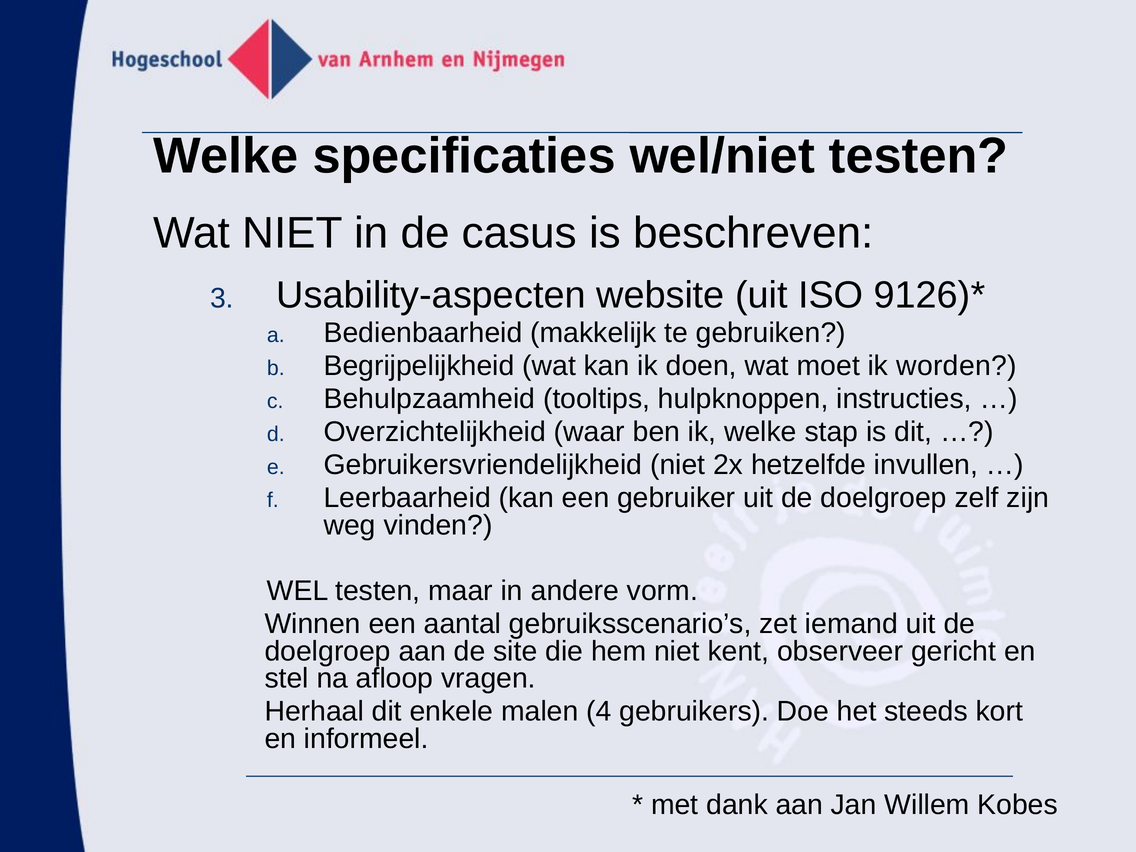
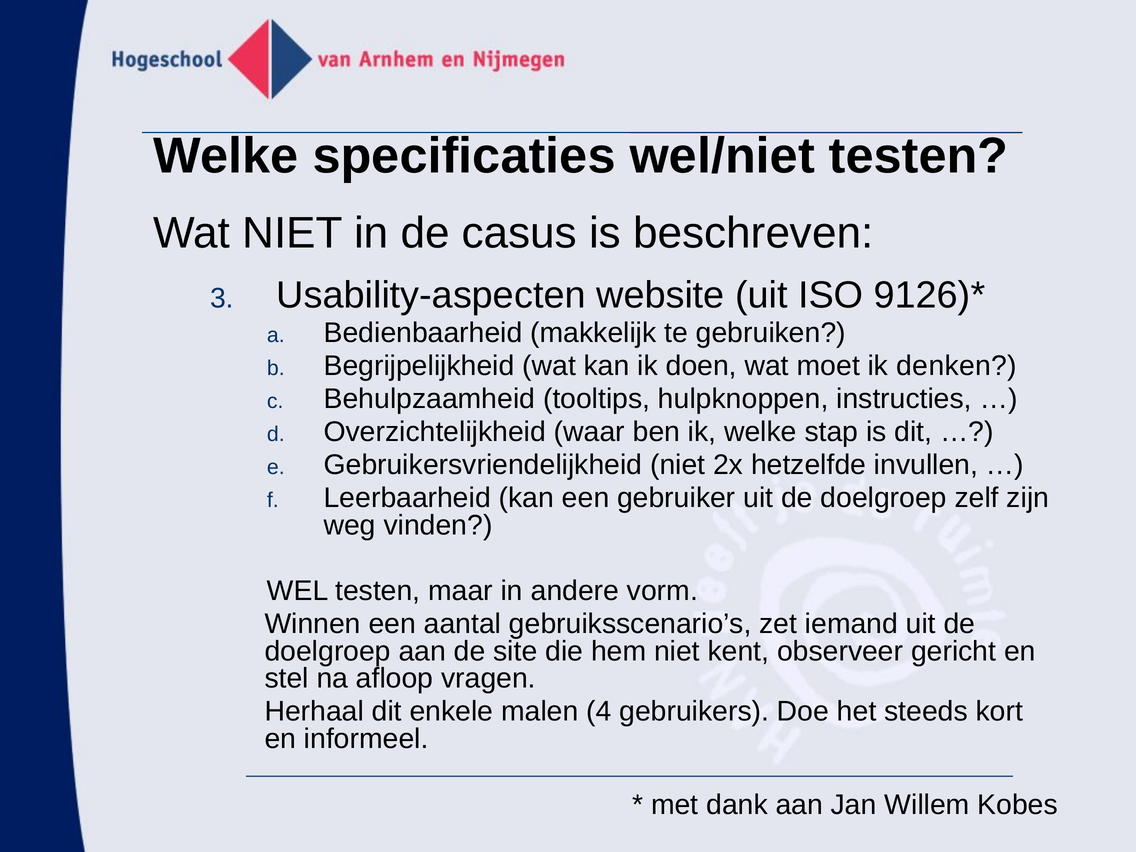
worden: worden -> denken
